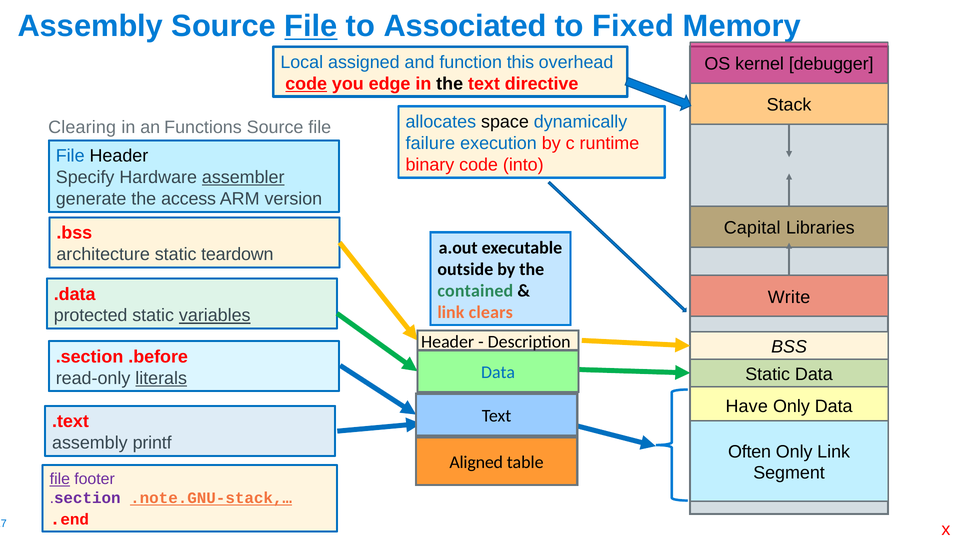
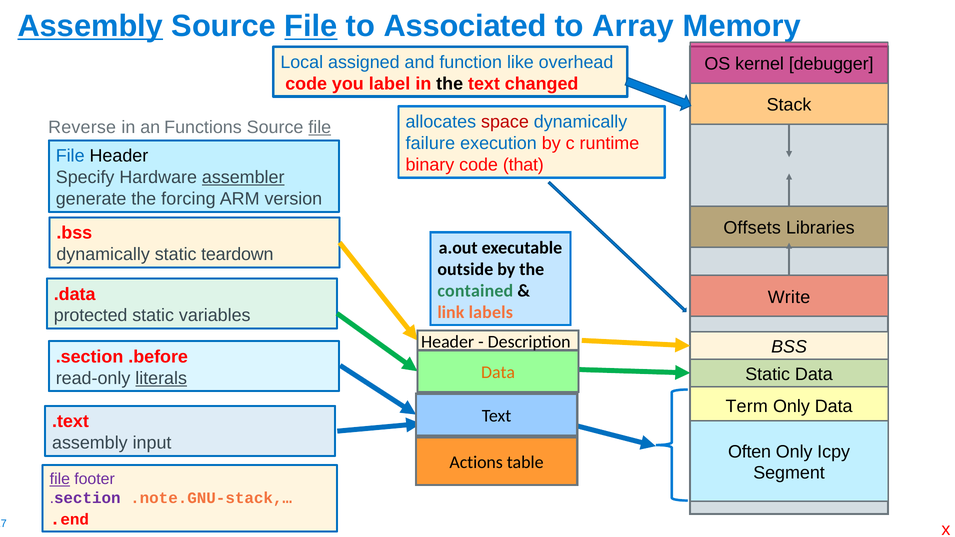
Assembly at (90, 26) underline: none -> present
Fixed: Fixed -> Array
this: this -> like
code at (306, 84) underline: present -> none
edge: edge -> label
directive: directive -> changed
space colour: black -> red
Clearing: Clearing -> Reverse
file at (320, 128) underline: none -> present
into: into -> that
access: access -> forcing
Capital: Capital -> Offsets
architecture at (103, 255): architecture -> dynamically
clears: clears -> labels
variables underline: present -> none
Data at (498, 373) colour: blue -> orange
Have: Have -> Term
printf: printf -> input
Only Link: Link -> Icpy
Aligned: Aligned -> Actions
.note.GNU-stack,… underline: present -> none
